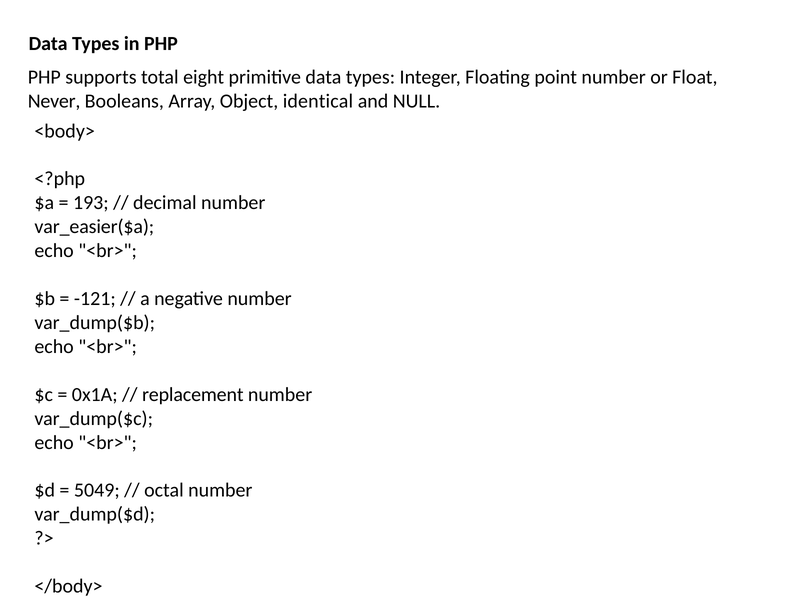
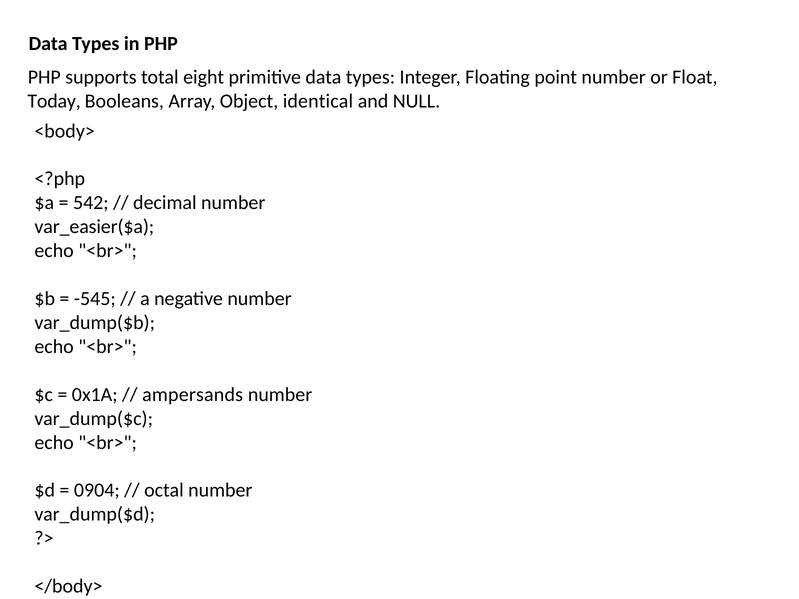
Never: Never -> Today
193: 193 -> 542
-121: -121 -> -545
replacement: replacement -> ampersands
5049: 5049 -> 0904
